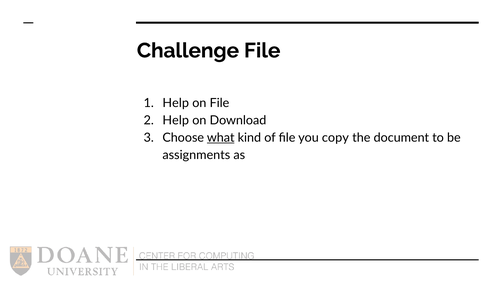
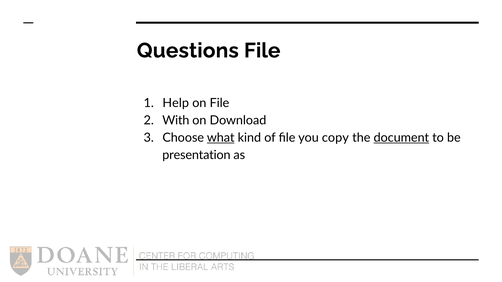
Challenge: Challenge -> Questions
Help at (176, 121): Help -> With
document underline: none -> present
assignments: assignments -> presentation
